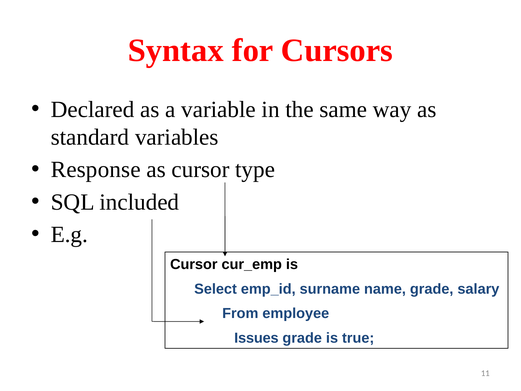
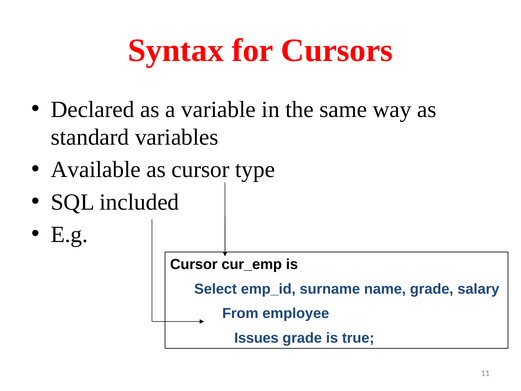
Response: Response -> Available
